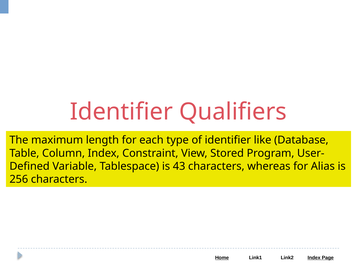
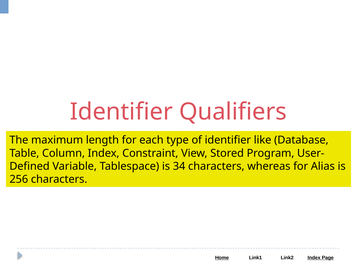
43: 43 -> 34
